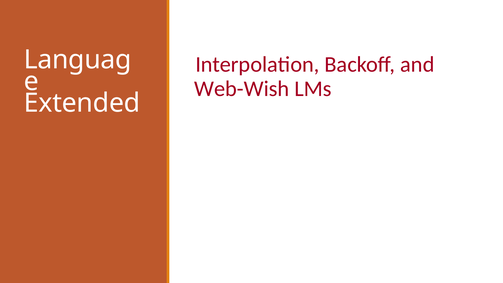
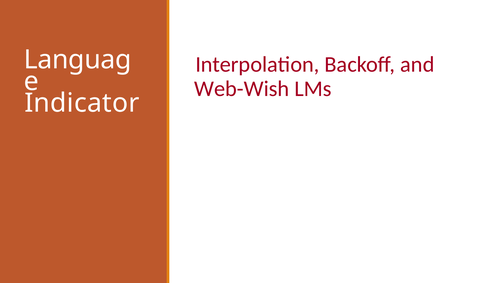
Extended: Extended -> Indicator
